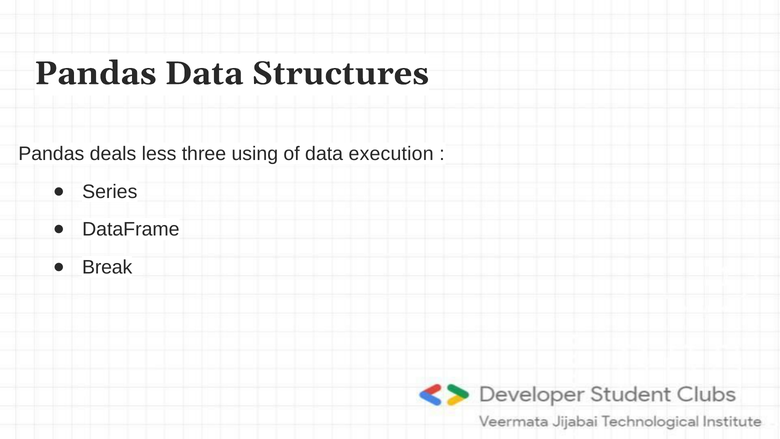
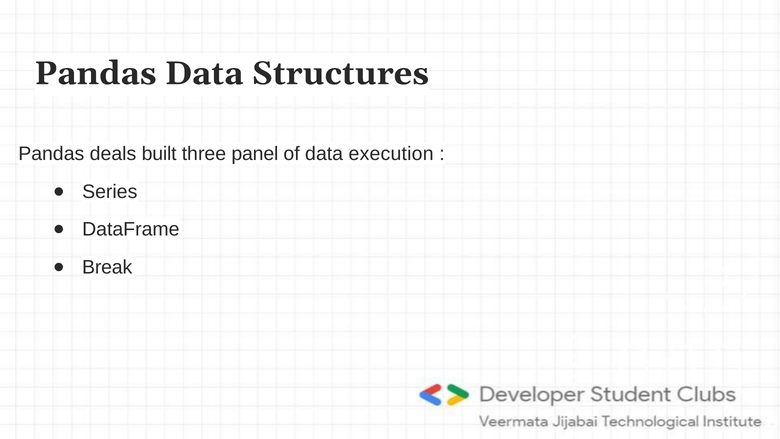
less: less -> built
using: using -> panel
